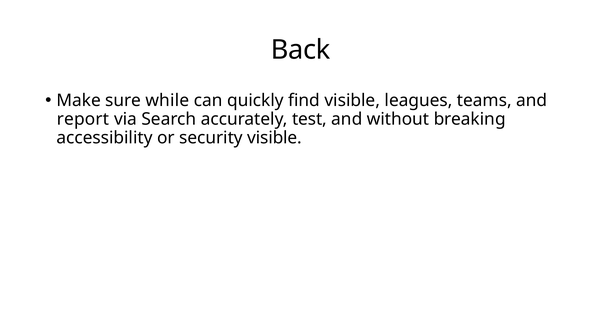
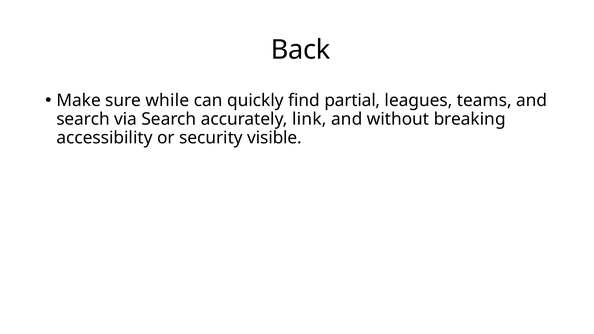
find visible: visible -> partial
report at (83, 119): report -> search
test: test -> link
